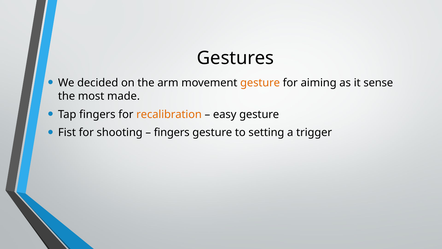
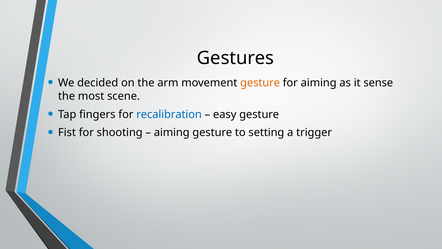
made: made -> scene
recalibration colour: orange -> blue
fingers at (172, 132): fingers -> aiming
